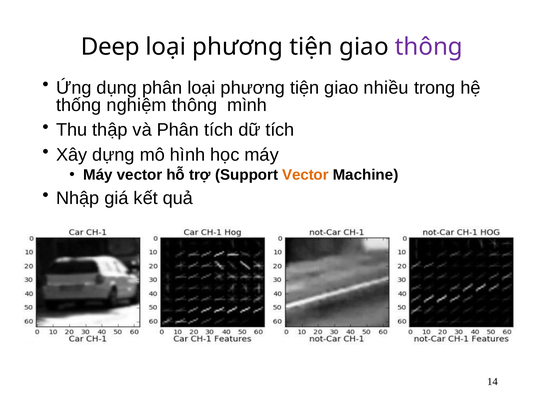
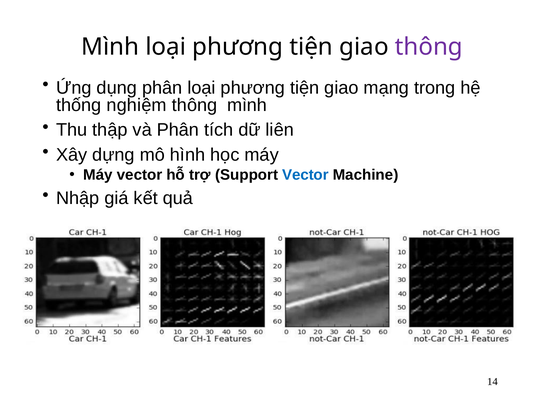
Deep at (110, 47): Deep -> Mình
nhiều: nhiều -> mạng
dữ tích: tích -> liên
Vector at (305, 175) colour: orange -> blue
